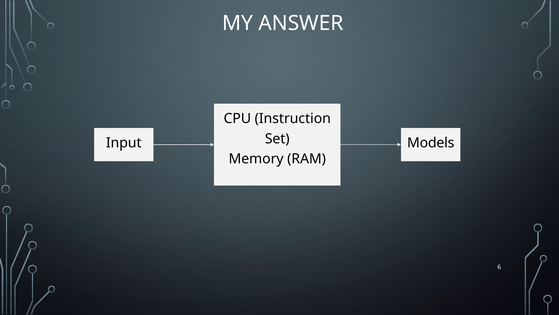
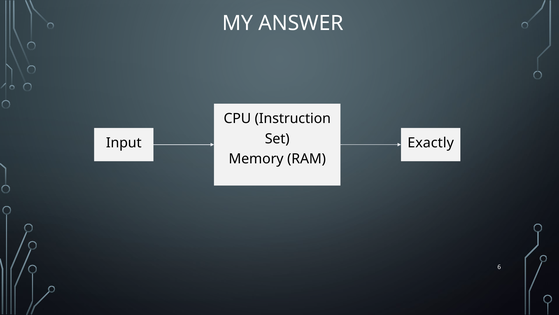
Models: Models -> Exactly
